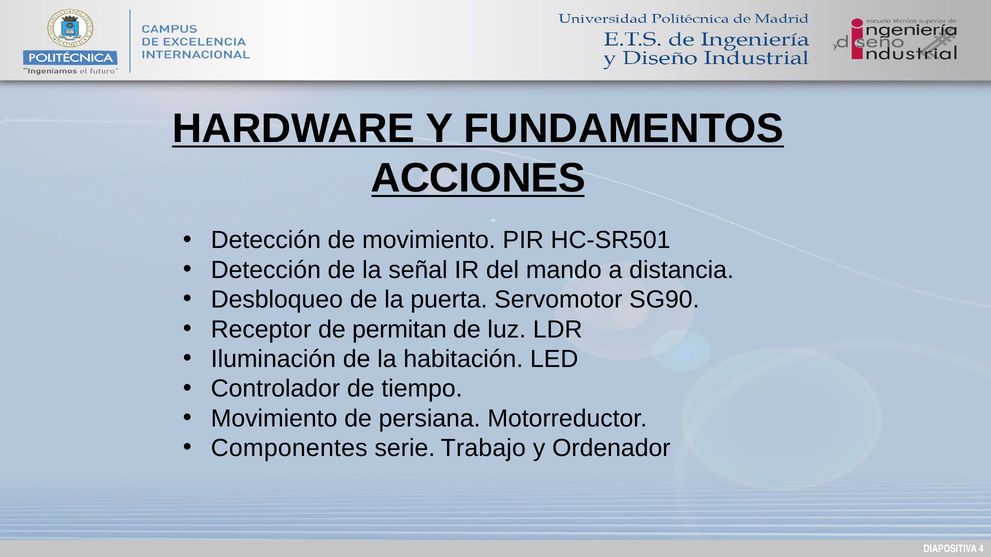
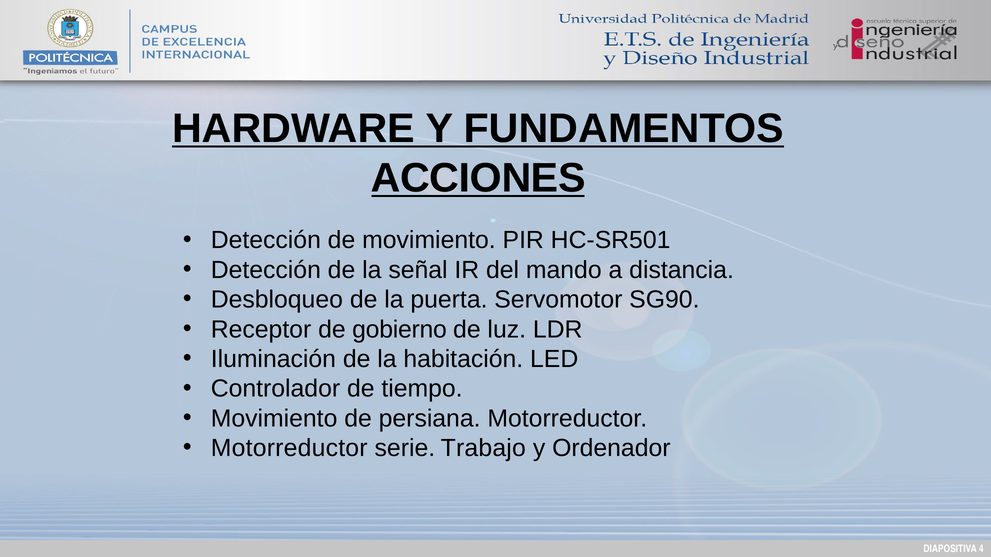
permitan: permitan -> gobierno
Componentes at (289, 449): Componentes -> Motorreductor
